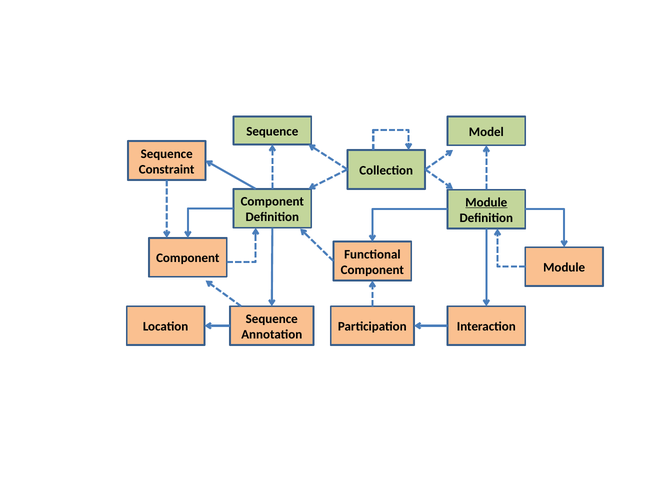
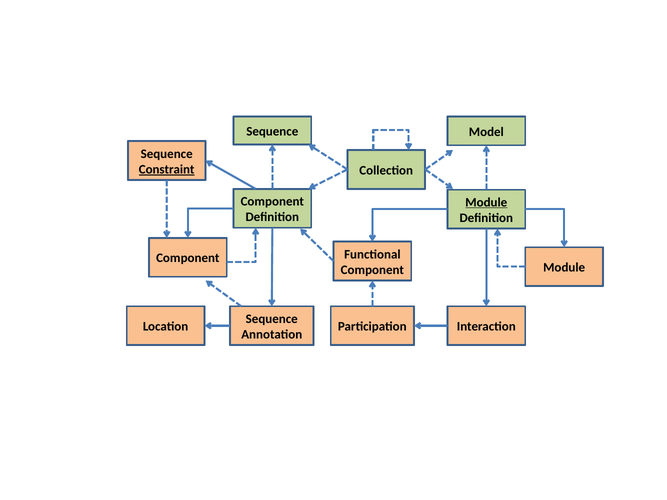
Constraint underline: none -> present
